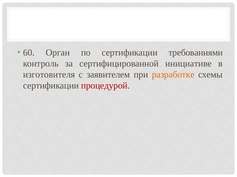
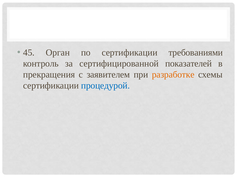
60: 60 -> 45
инициативе: инициативе -> показателей
изготовителя: изготовителя -> прекращения
процедурой colour: red -> blue
